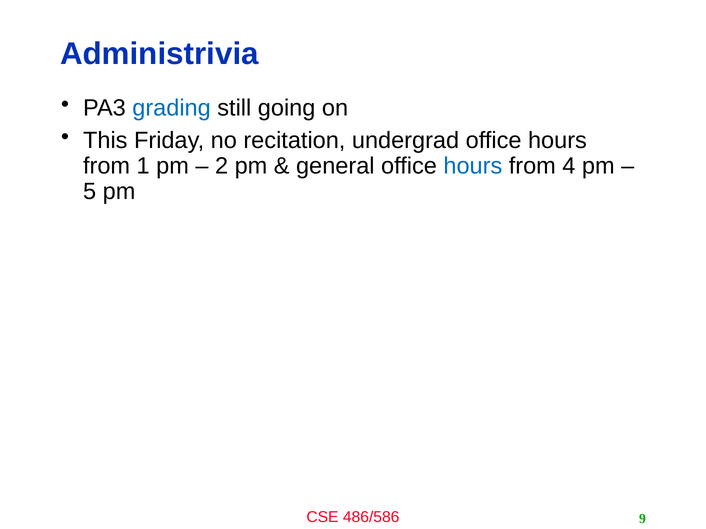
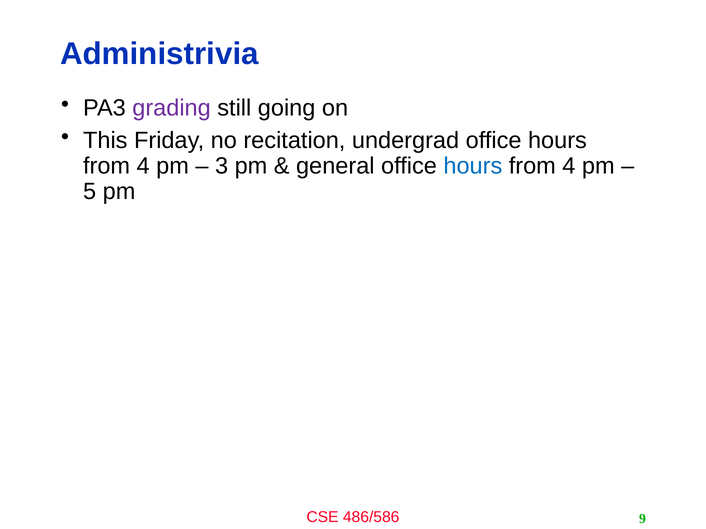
grading colour: blue -> purple
1 at (143, 166): 1 -> 4
2: 2 -> 3
